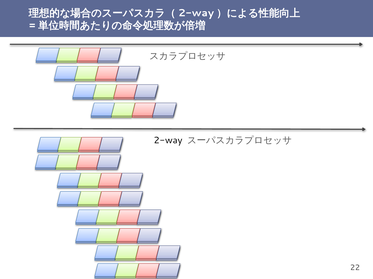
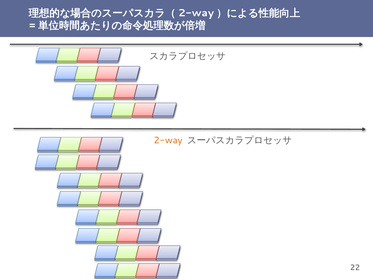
2-way colour: black -> orange
